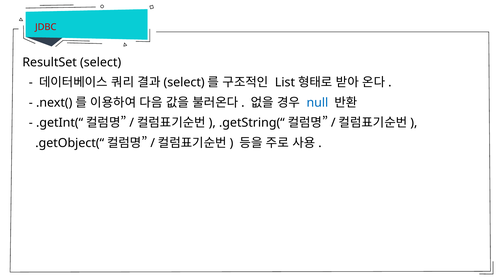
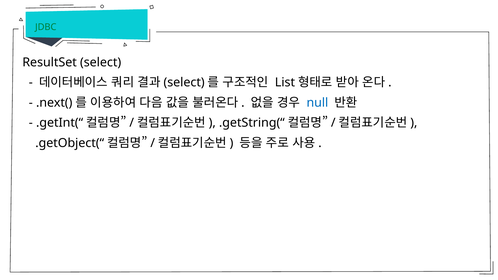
JDBC colour: red -> green
